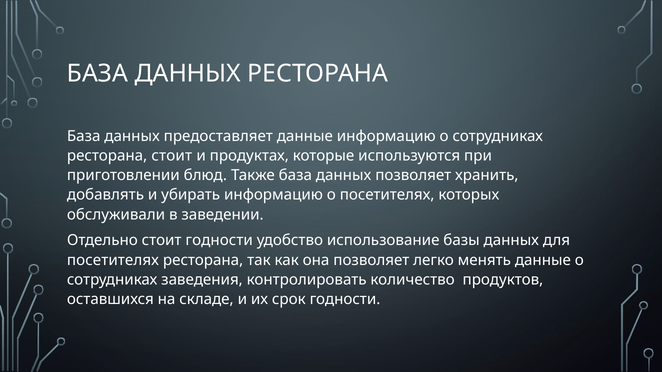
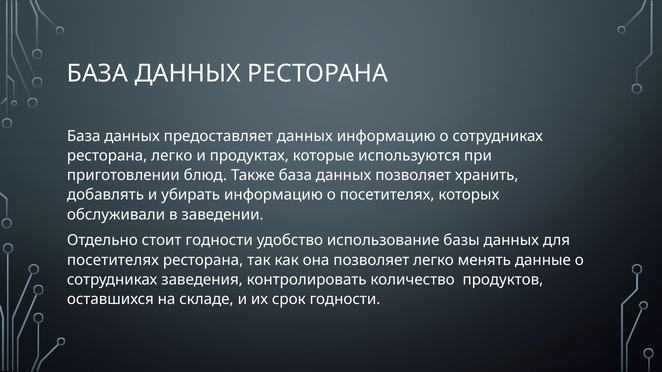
предоставляет данные: данные -> данных
ресторана стоит: стоит -> легко
